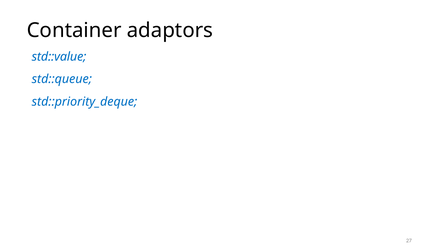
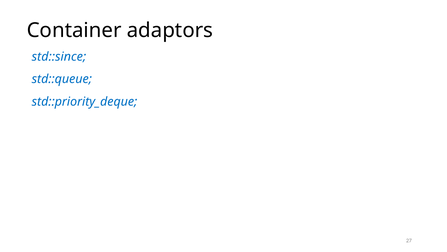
std::value: std::value -> std::since
